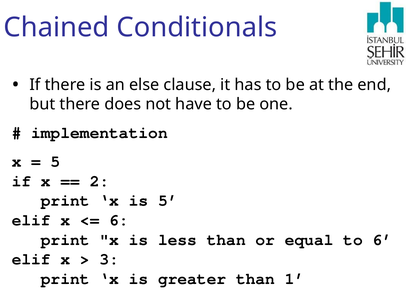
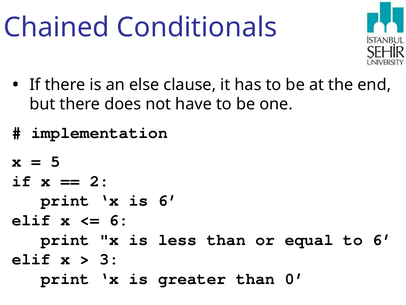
is 5: 5 -> 6
1: 1 -> 0
